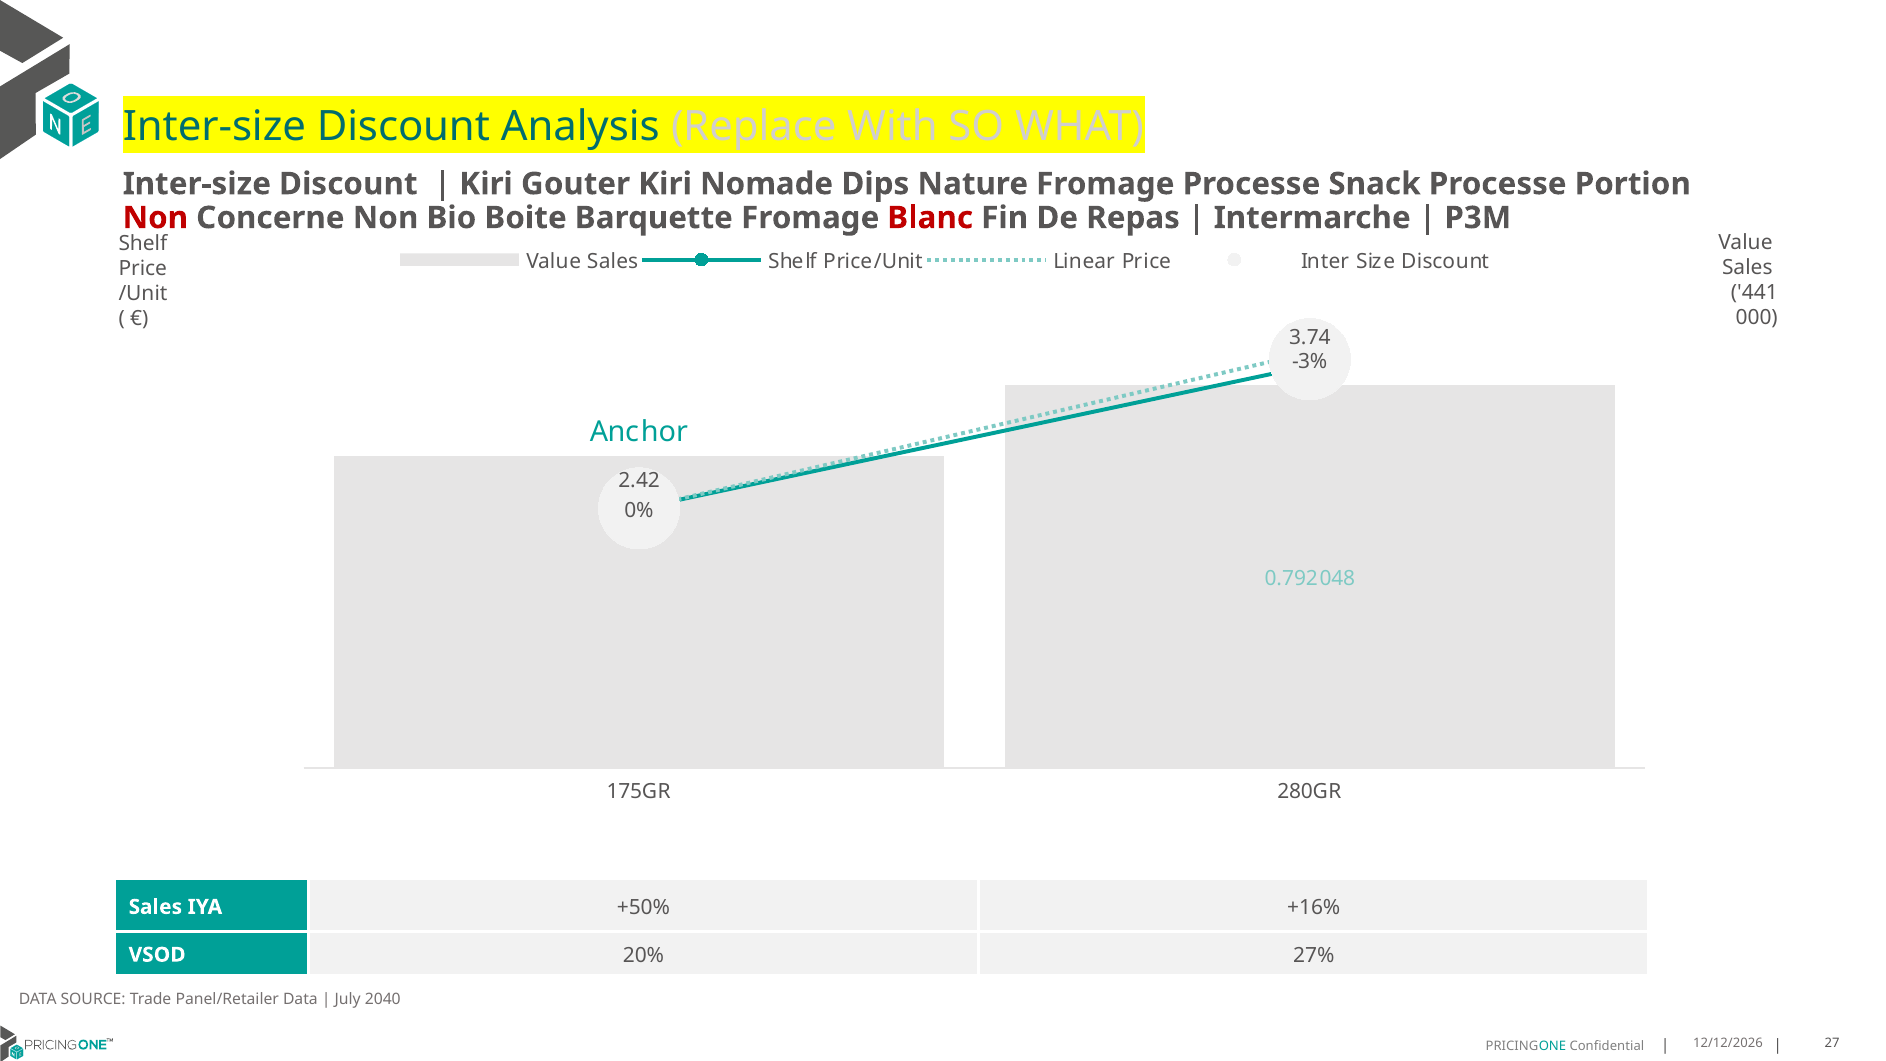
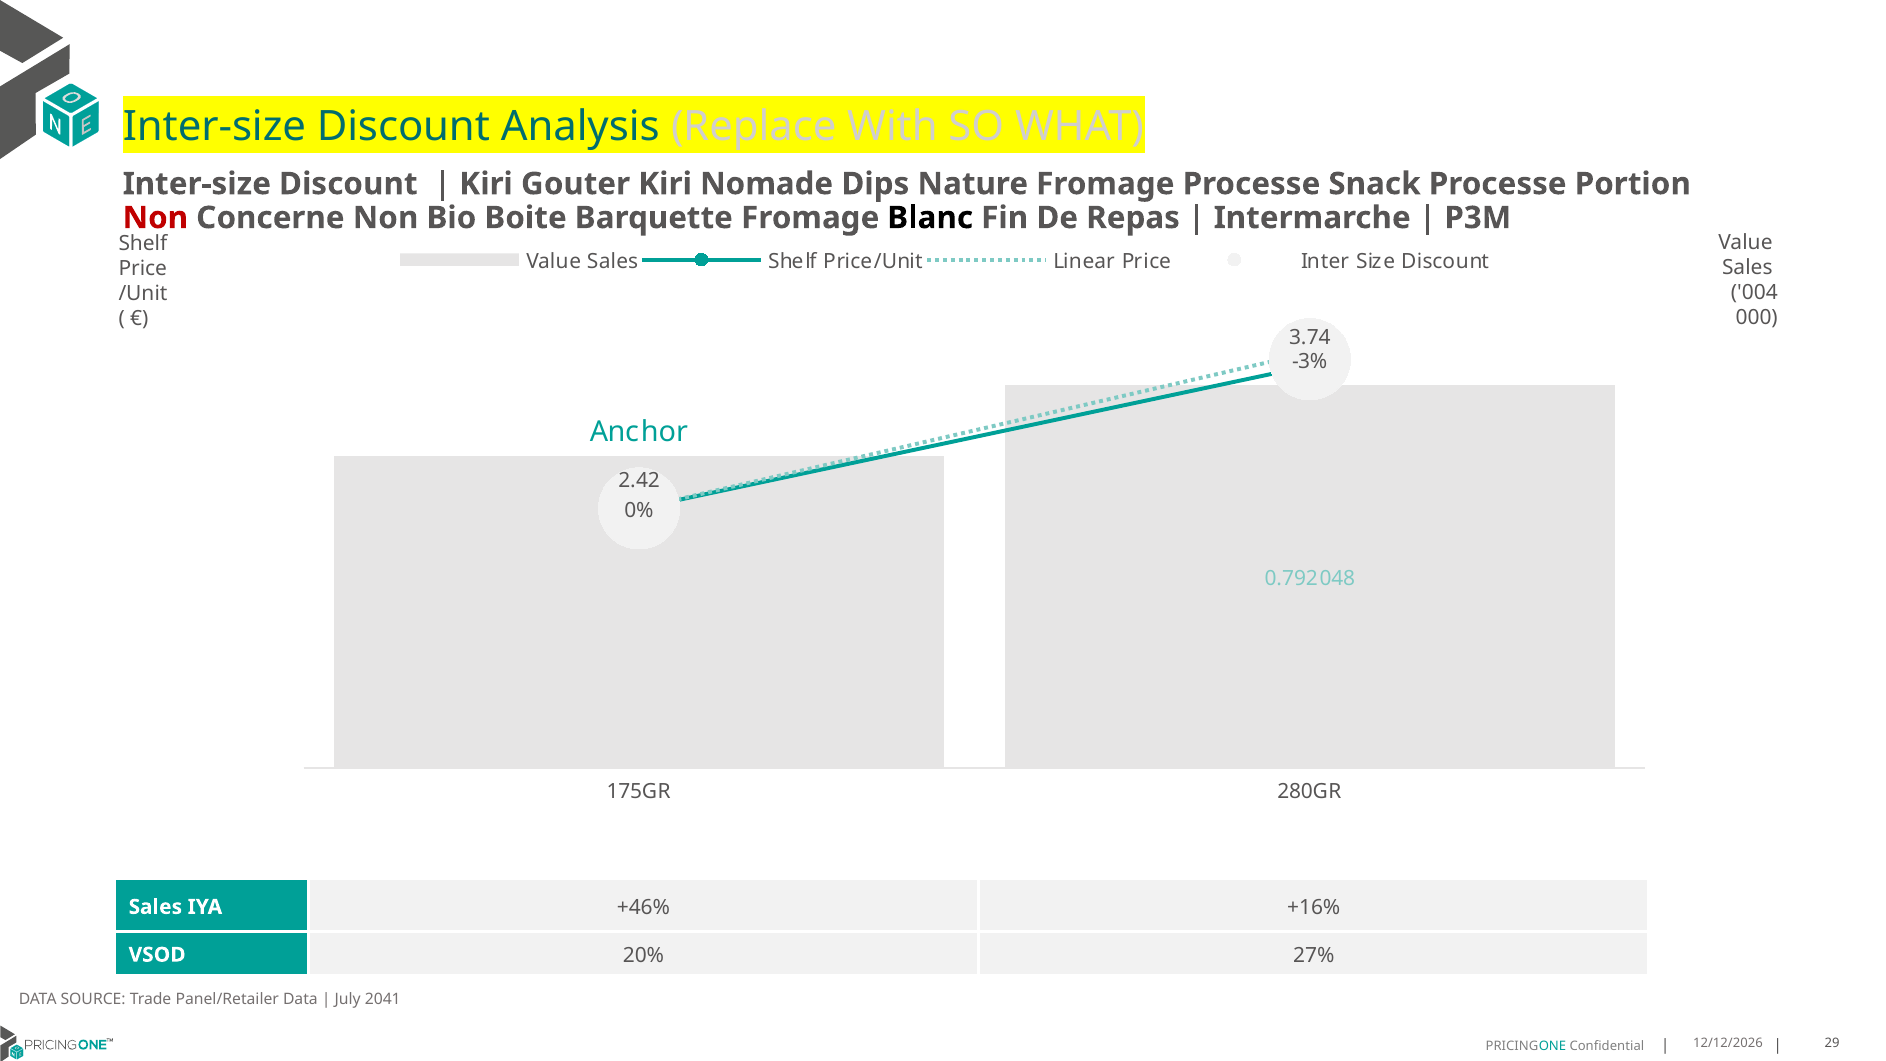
Blanc colour: red -> black
441: 441 -> 004
+50%: +50% -> +46%
2040: 2040 -> 2041
27: 27 -> 29
